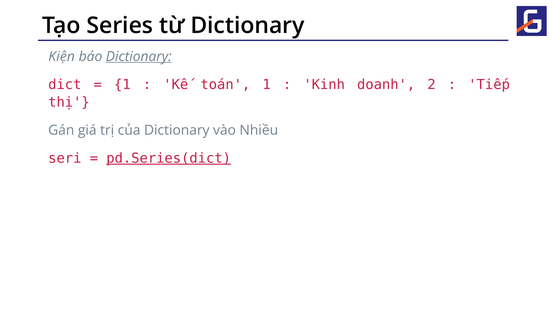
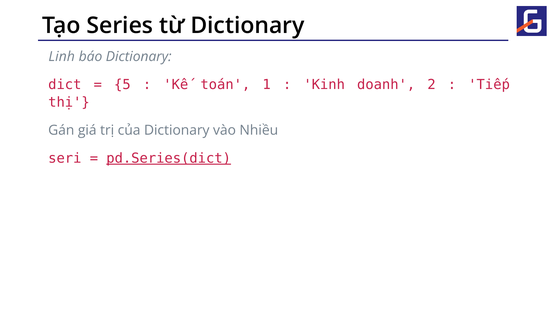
Kiện: Kiện -> Linh
Dictionary at (139, 57) underline: present -> none
1 at (122, 85): 1 -> 5
